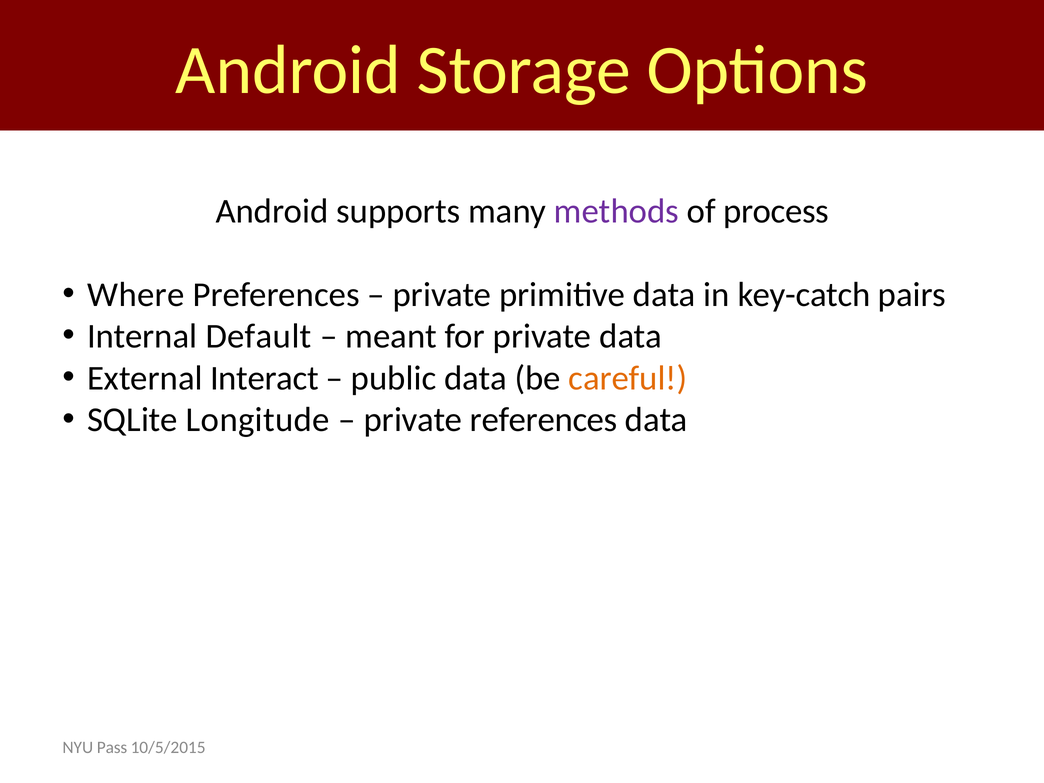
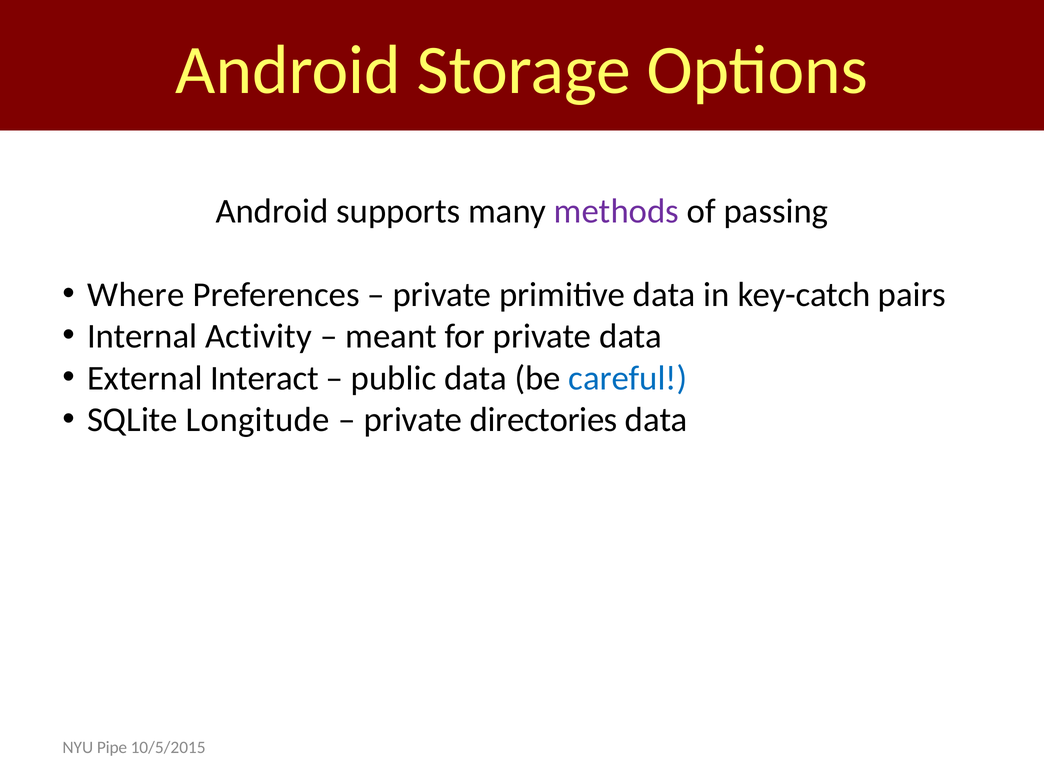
process: process -> passing
Default: Default -> Activity
careful colour: orange -> blue
references: references -> directories
Pass: Pass -> Pipe
